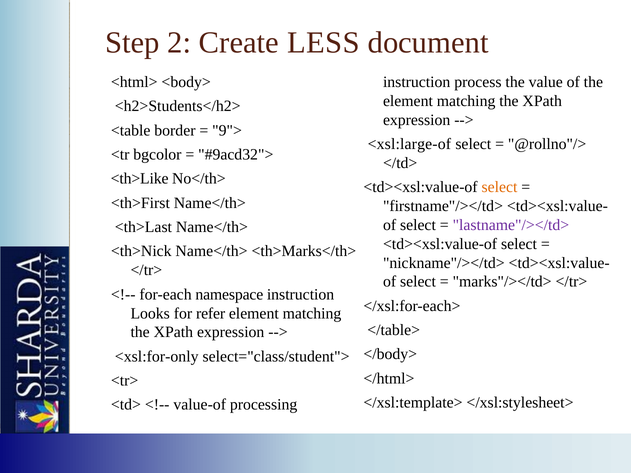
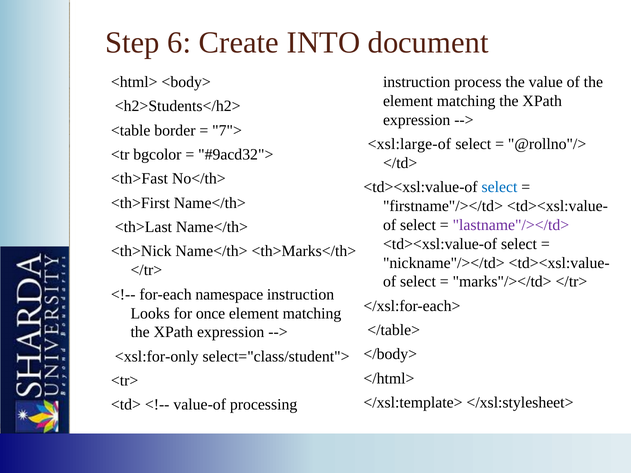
2: 2 -> 6
LESS: LESS -> INTO
9">: 9"> -> 7">
<th>Like: <th>Like -> <th>Fast
select at (499, 187) colour: orange -> blue
refer: refer -> once
